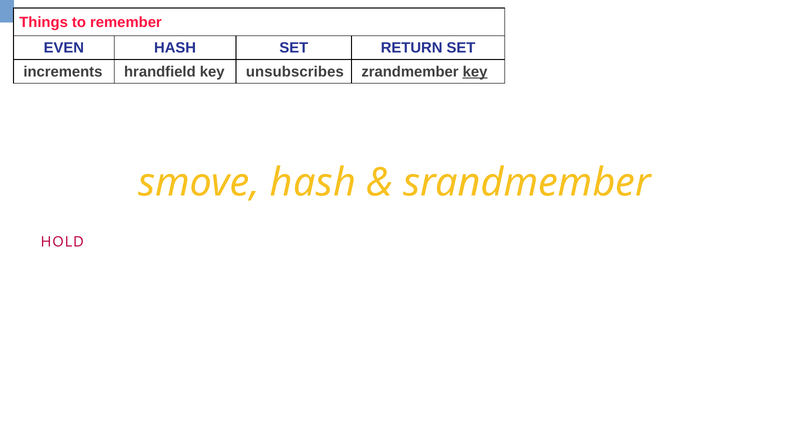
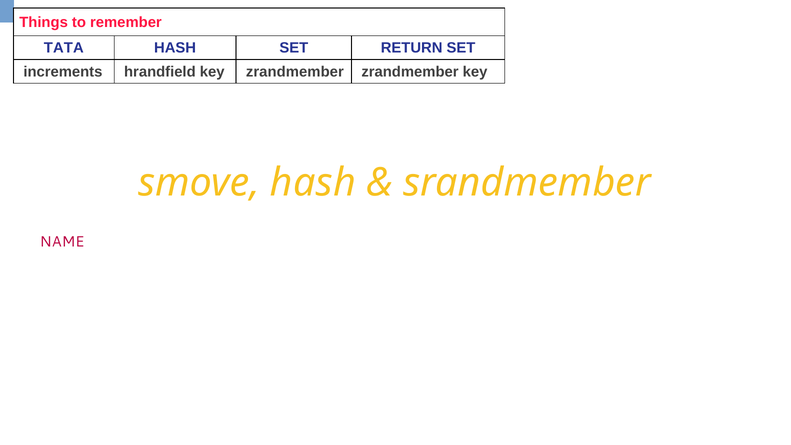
EVEN: EVEN -> TATA
key unsubscribes: unsubscribes -> zrandmember
key at (475, 72) underline: present -> none
HOLD: HOLD -> NAME
